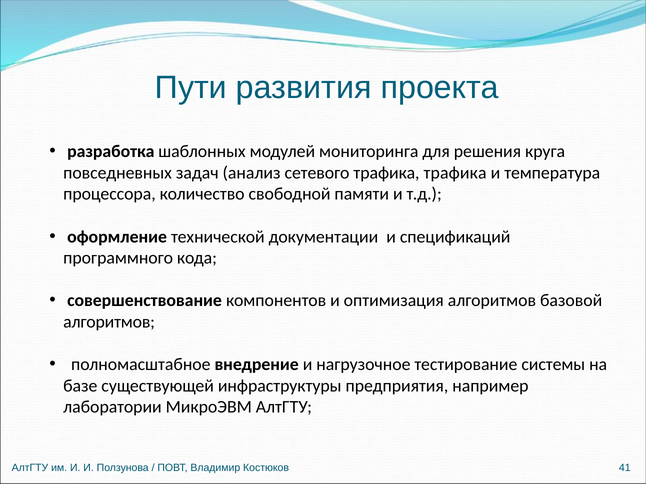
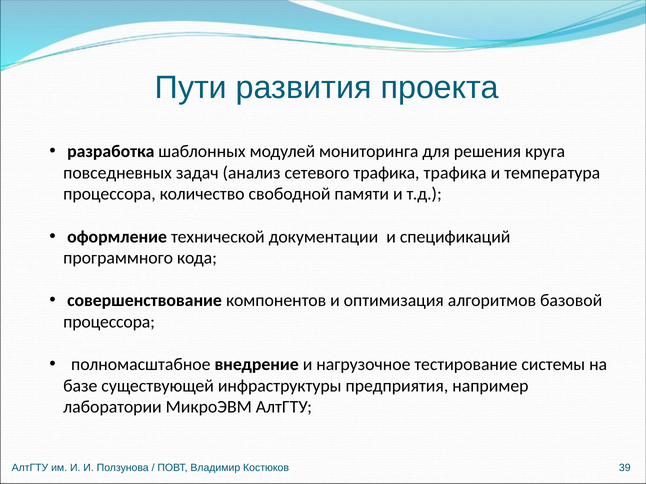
алгоритмов at (109, 322): алгоритмов -> процессора
41: 41 -> 39
